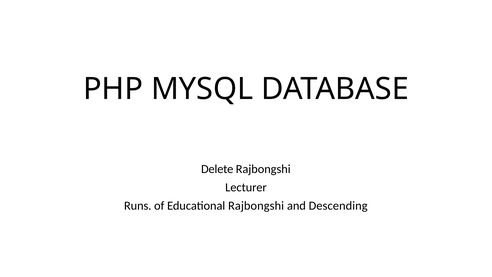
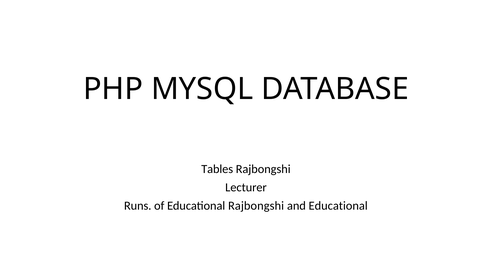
Delete: Delete -> Tables
and Descending: Descending -> Educational
